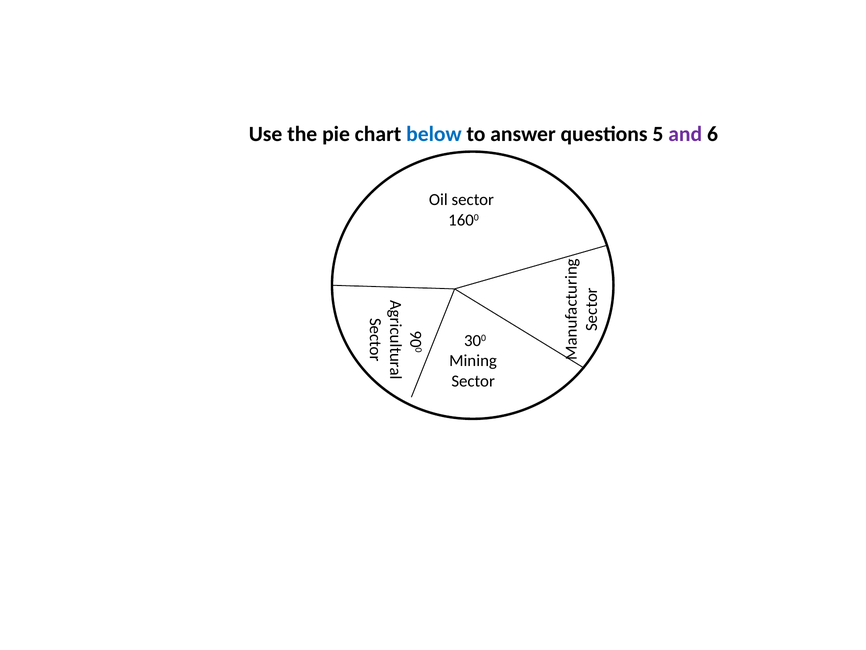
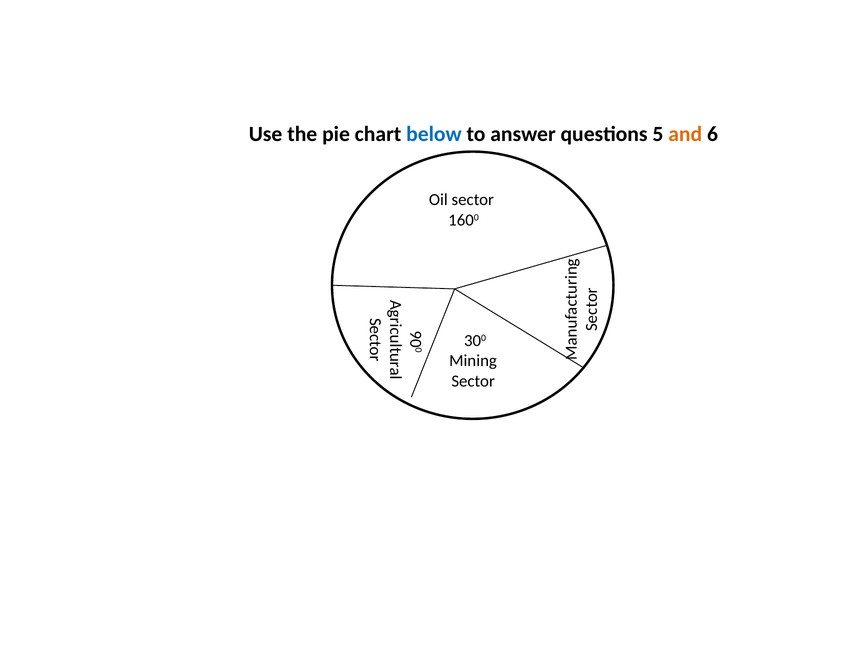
and colour: purple -> orange
